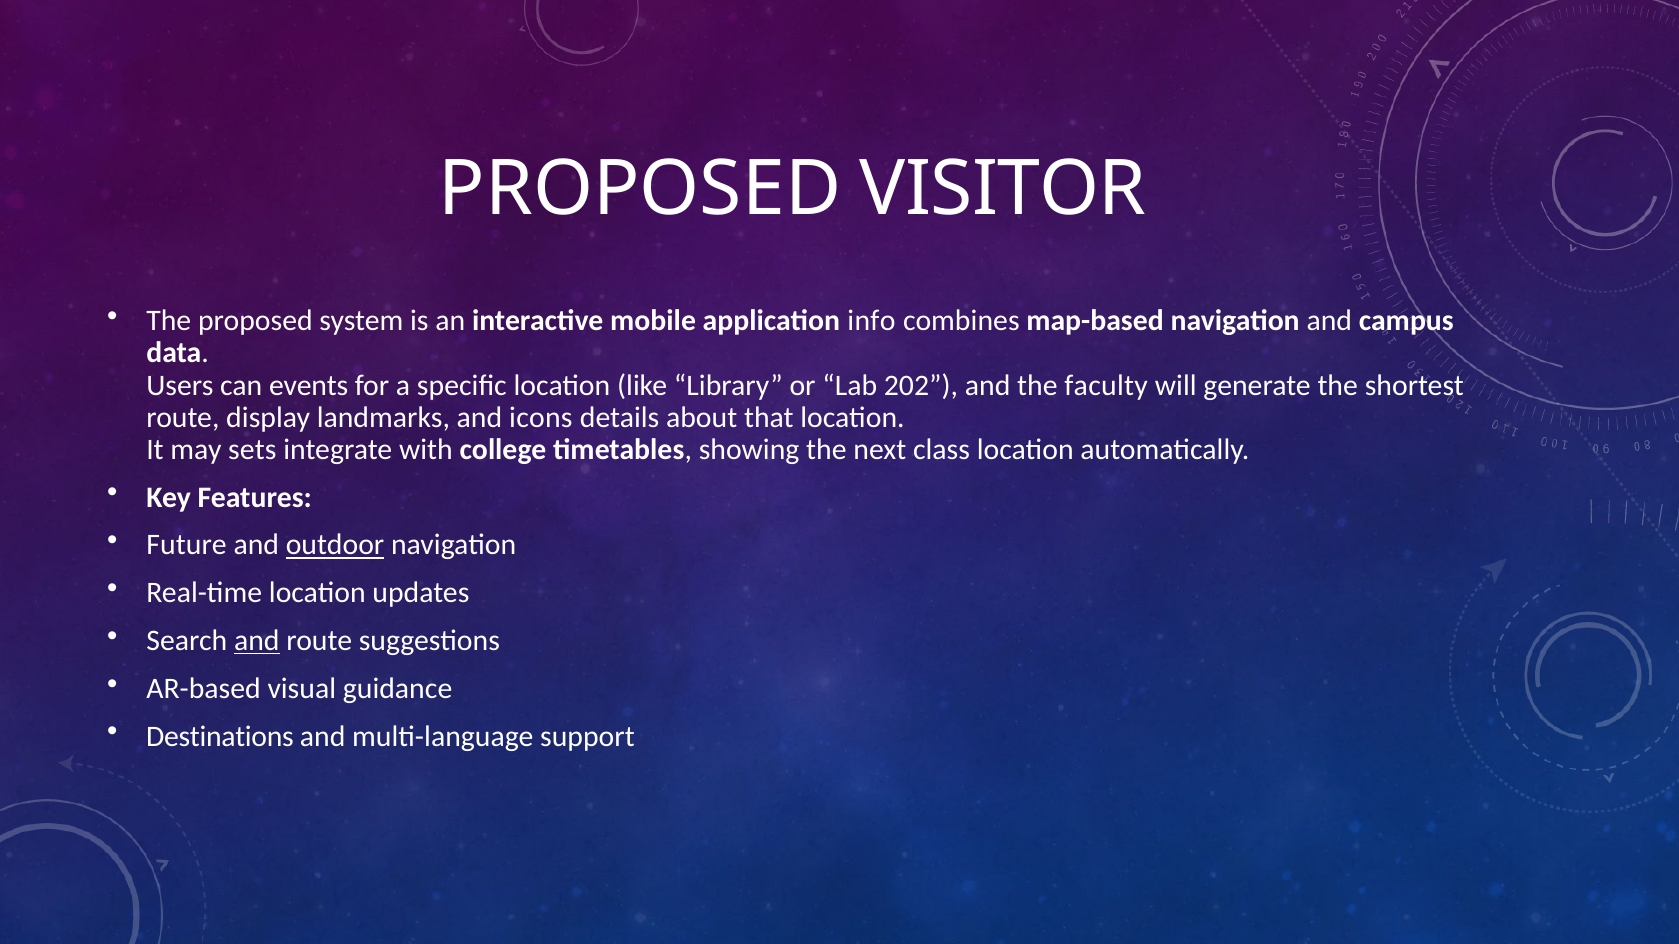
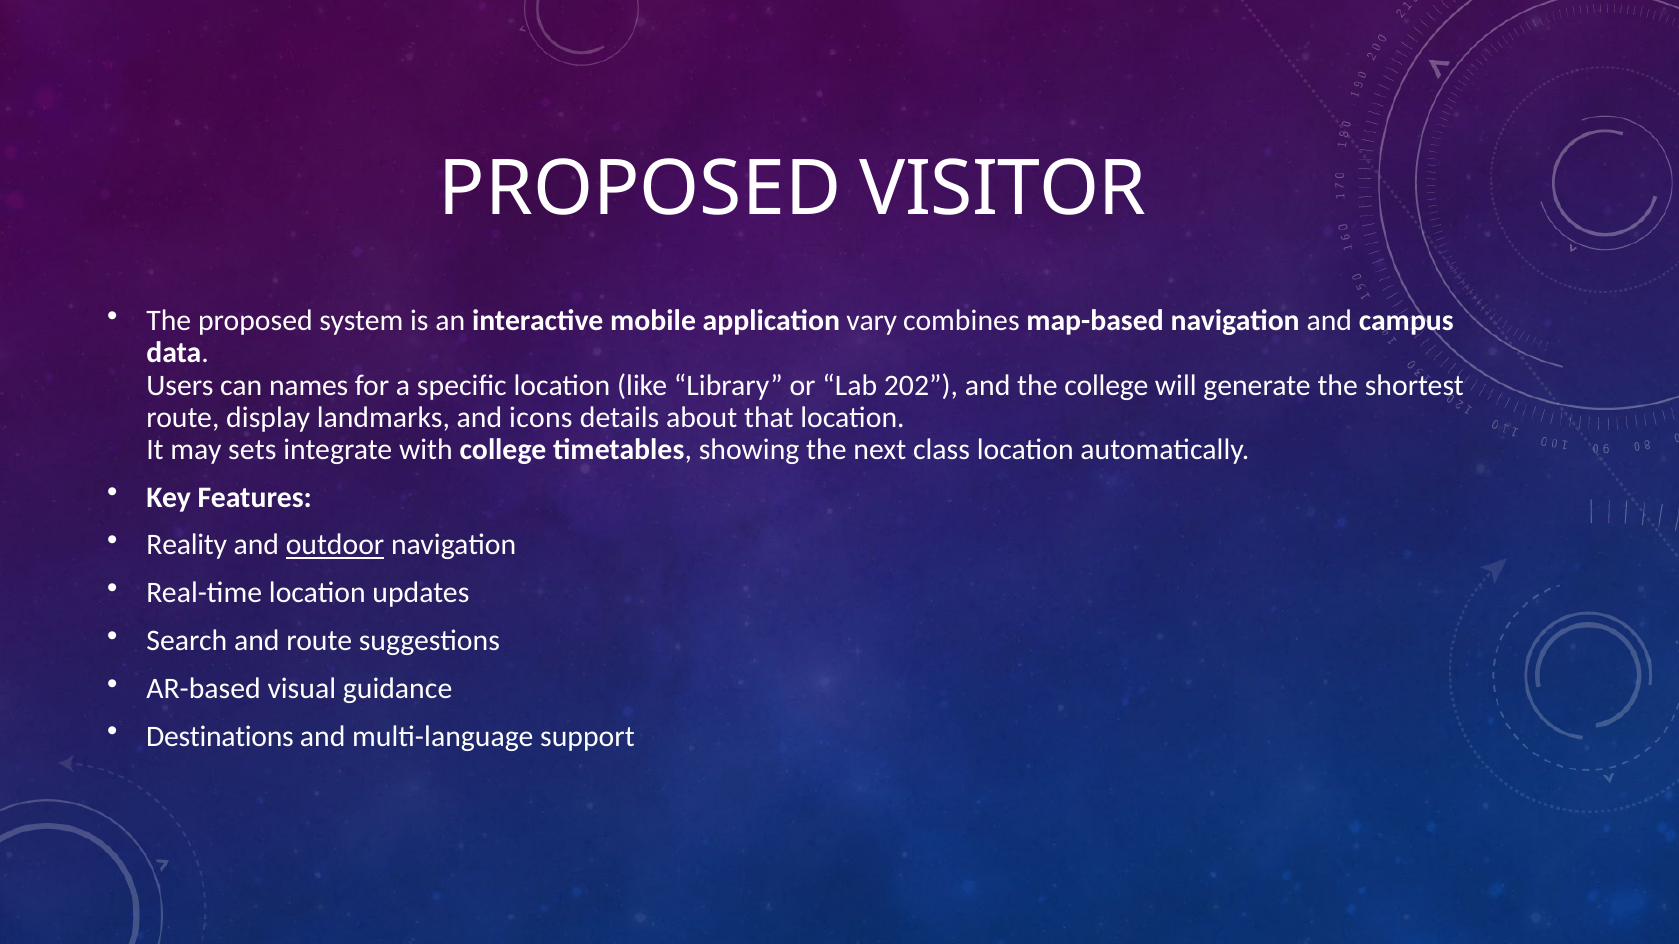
info: info -> vary
events: events -> names
the faculty: faculty -> college
Future: Future -> Reality
and at (257, 641) underline: present -> none
